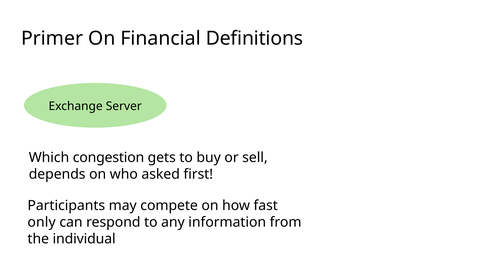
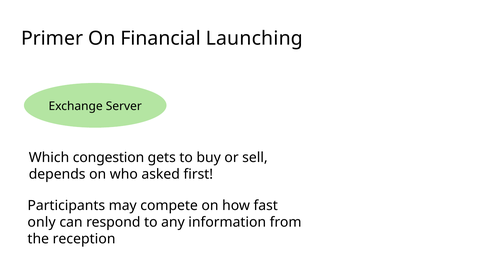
Definitions: Definitions -> Launching
individual: individual -> reception
